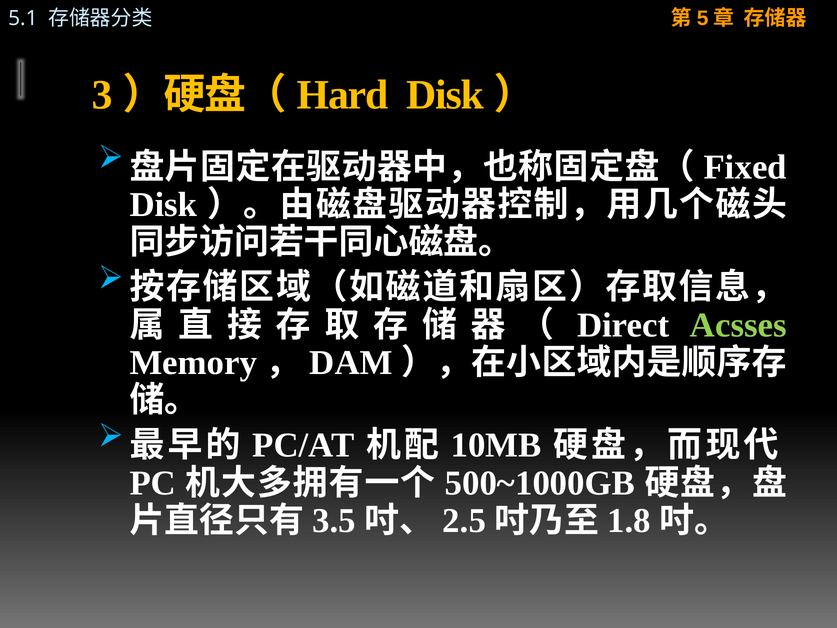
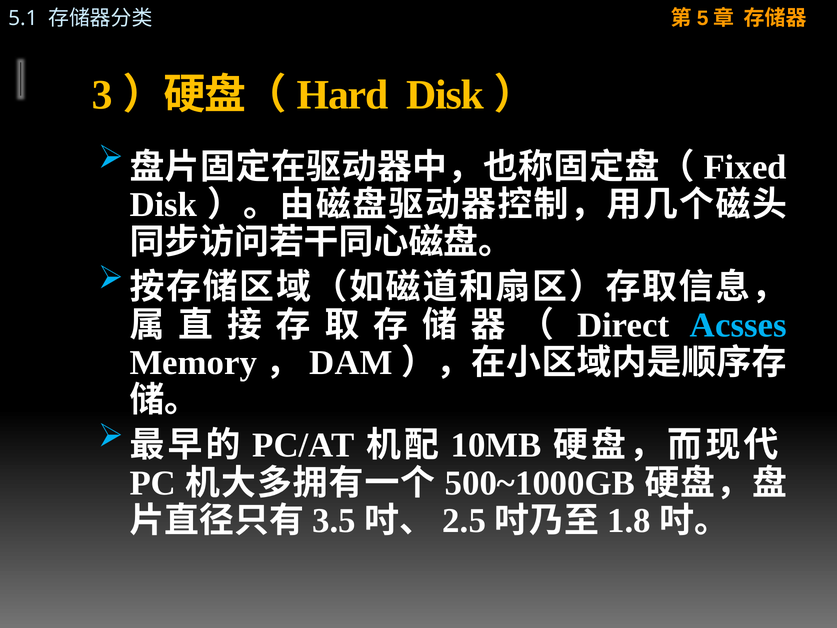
Acsses colour: light green -> light blue
